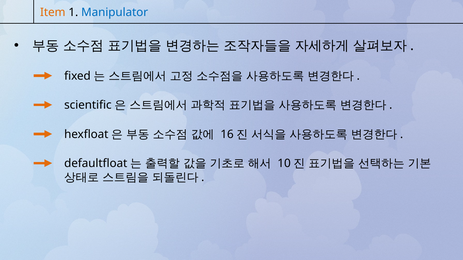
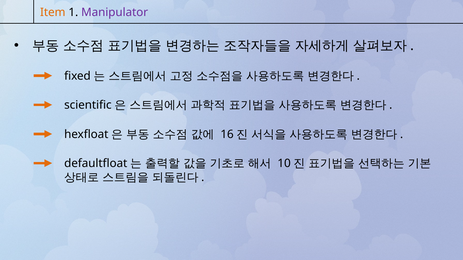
Manipulator colour: blue -> purple
